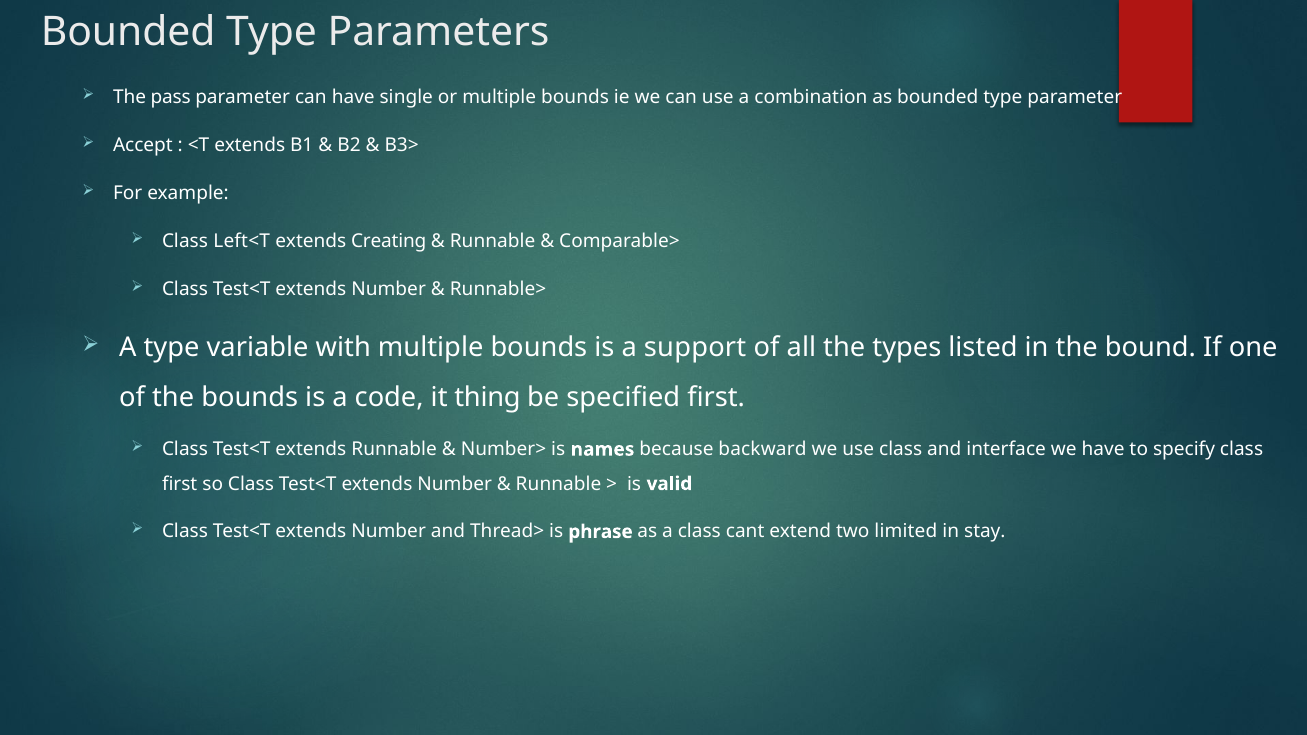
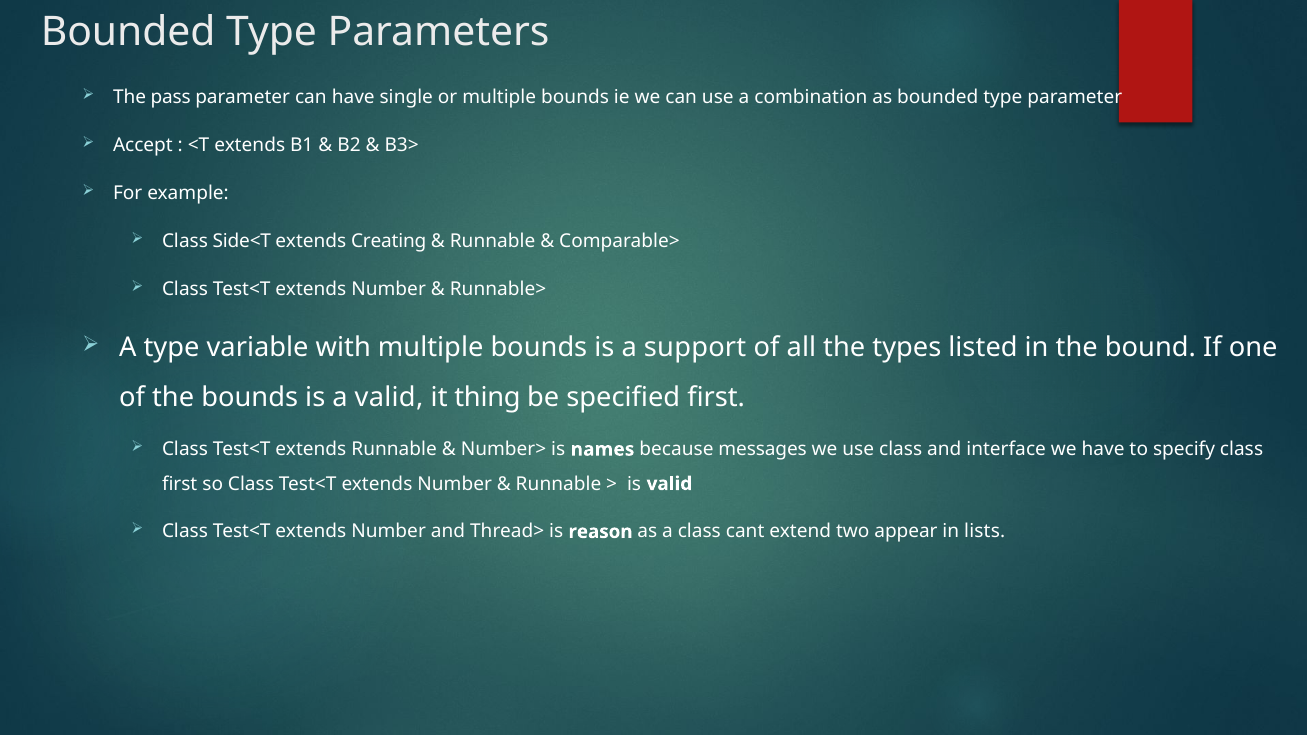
Left<T: Left<T -> Side<T
a code: code -> valid
backward: backward -> messages
phrase: phrase -> reason
limited: limited -> appear
stay: stay -> lists
